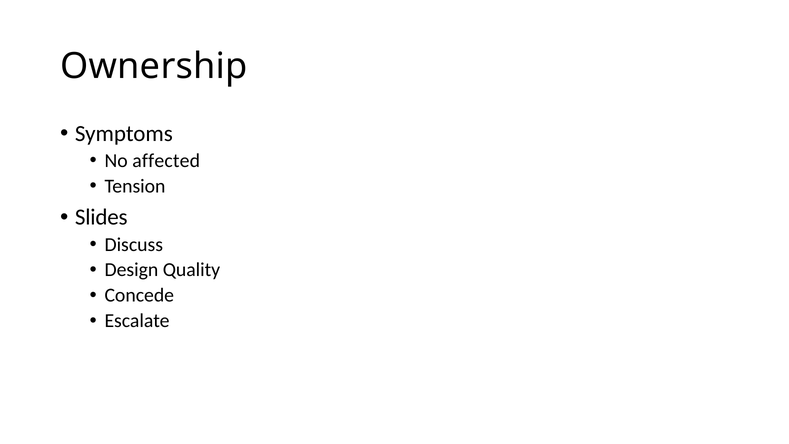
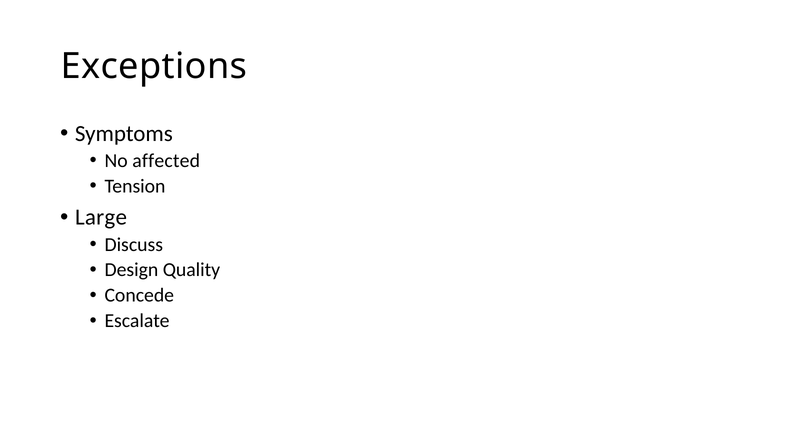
Ownership: Ownership -> Exceptions
Slides: Slides -> Large
